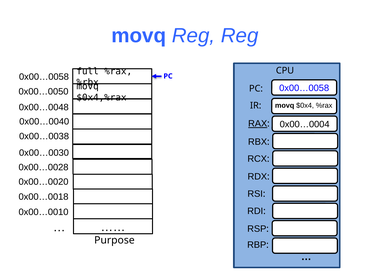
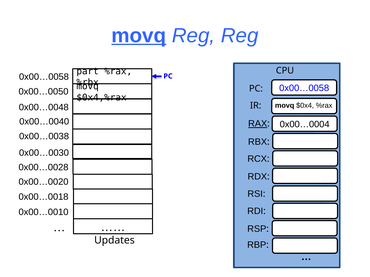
movq at (139, 36) underline: none -> present
full: full -> part
Purpose: Purpose -> Updates
